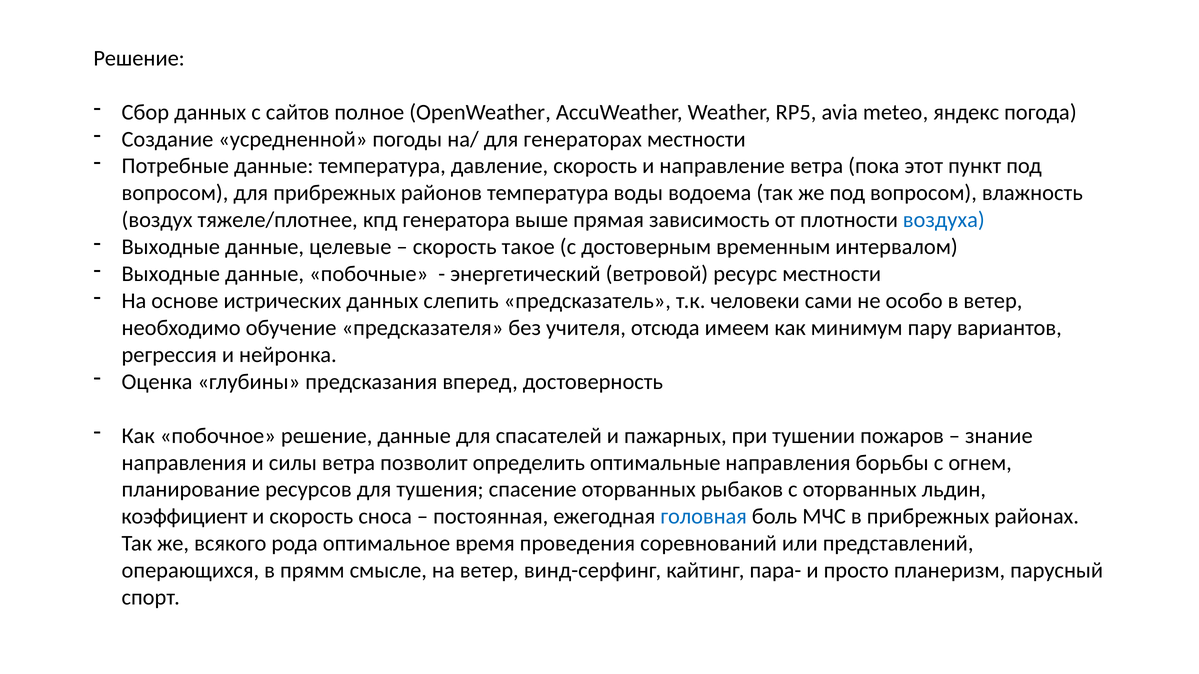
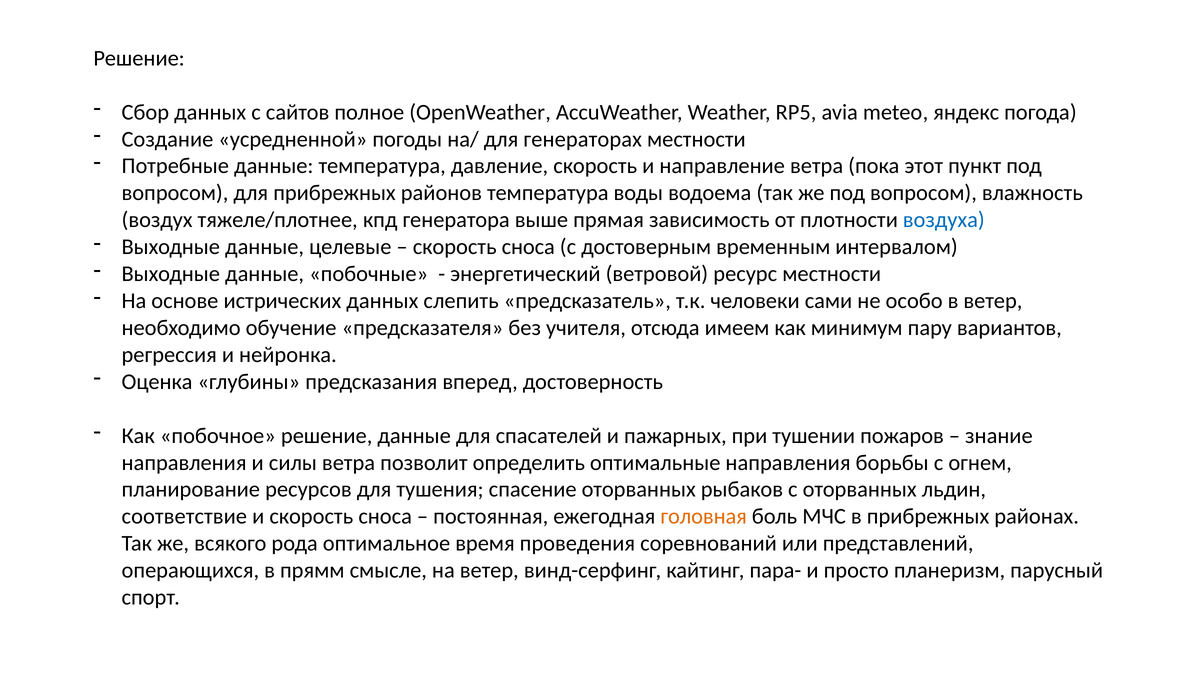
такое at (528, 247): такое -> сноса
коэффициент: коэффициент -> соответствие
головная colour: blue -> orange
